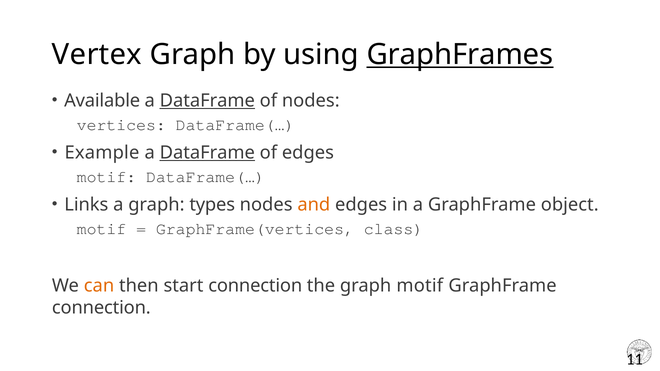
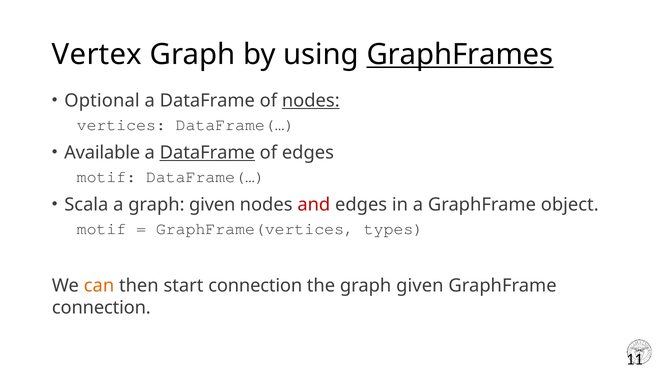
Available: Available -> Optional
DataFrame at (207, 101) underline: present -> none
nodes at (311, 101) underline: none -> present
Example: Example -> Available
Links: Links -> Scala
a graph types: types -> given
and colour: orange -> red
class: class -> types
the graph motif: motif -> given
